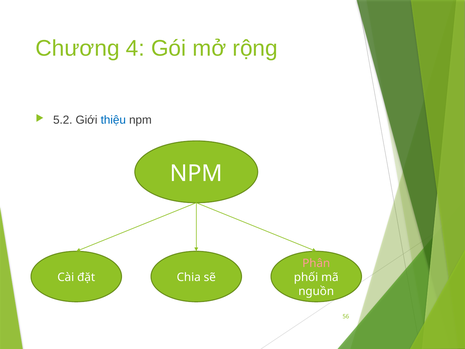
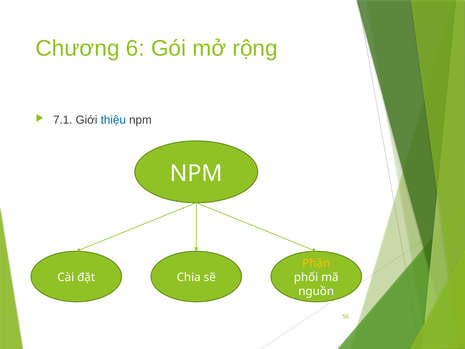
4: 4 -> 6
5.2: 5.2 -> 7.1
Phân colour: pink -> yellow
